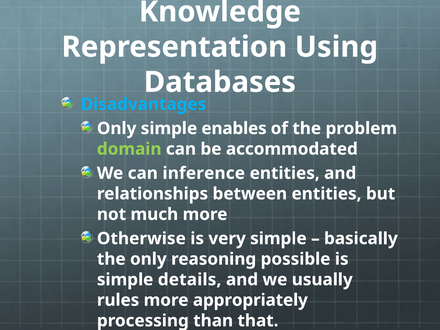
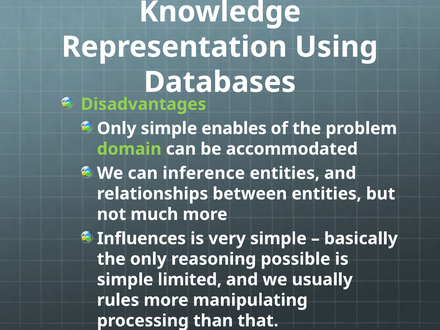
Disadvantages colour: light blue -> light green
Otherwise: Otherwise -> Influences
details: details -> limited
appropriately: appropriately -> manipulating
